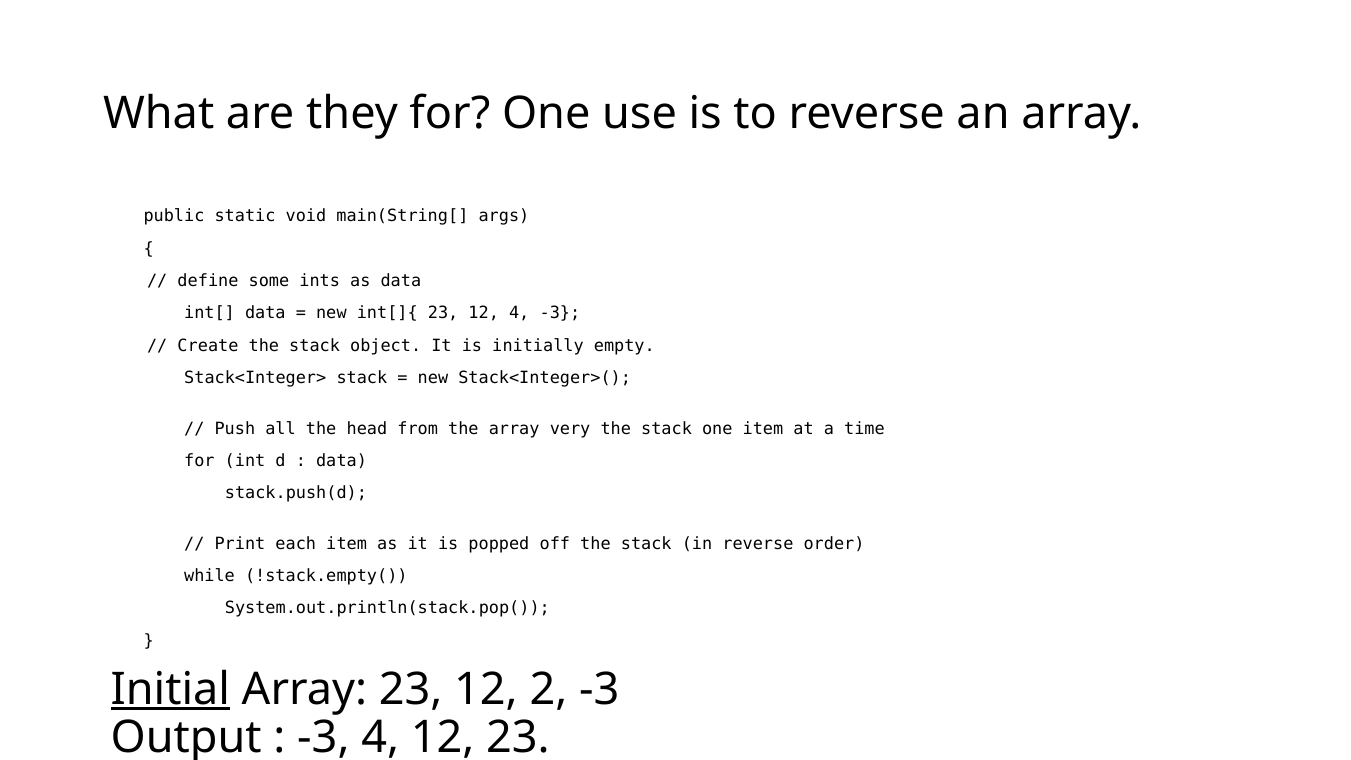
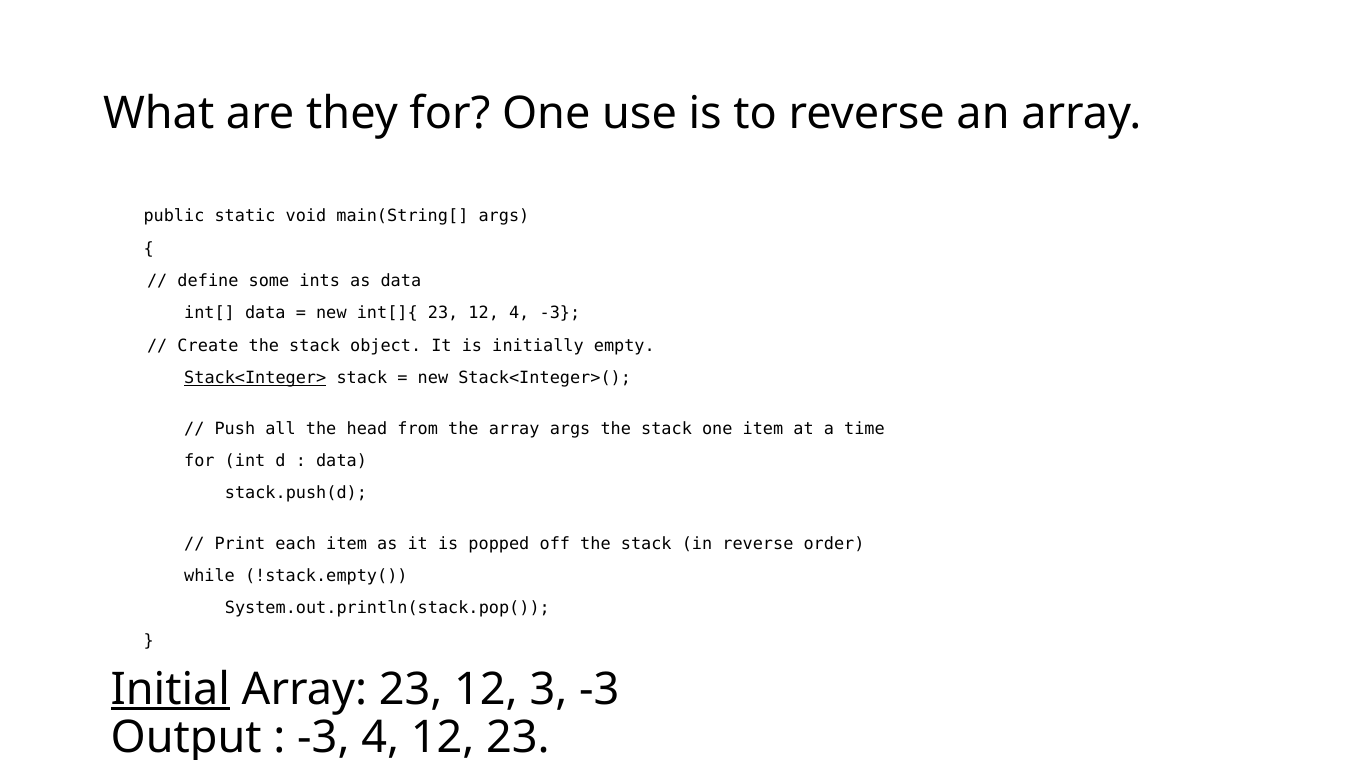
Stack<Integer> underline: none -> present
array very: very -> args
2: 2 -> 3
